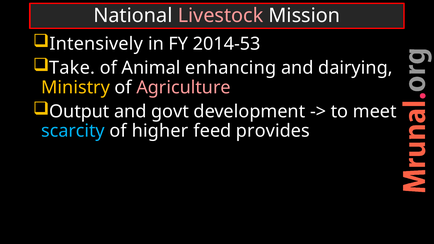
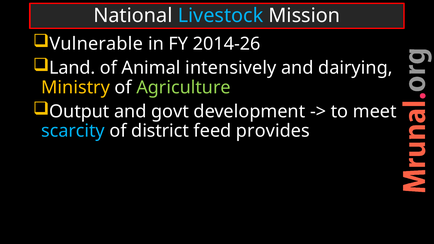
Livestock colour: pink -> light blue
Intensively: Intensively -> Vulnerable
2014-53: 2014-53 -> 2014-26
Take: Take -> Land
enhancing: enhancing -> intensively
Agriculture colour: pink -> light green
higher: higher -> district
